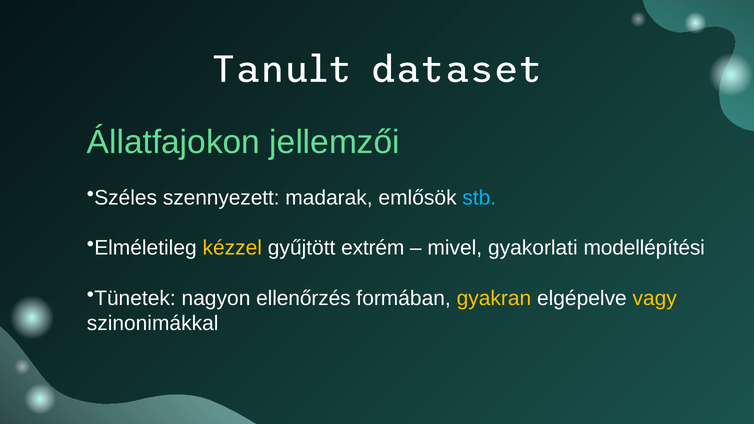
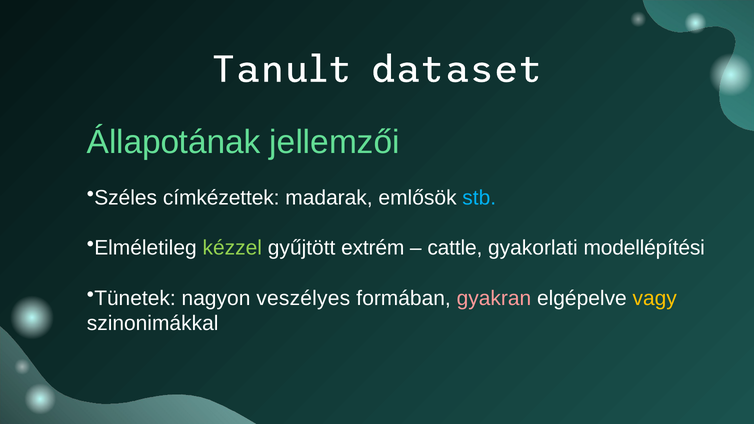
Állatfajokon: Állatfajokon -> Állapotának
szennyezett: szennyezett -> címkézettek
kézzel colour: yellow -> light green
mivel: mivel -> cattle
ellenőrzés: ellenőrzés -> veszélyes
gyakran colour: yellow -> pink
